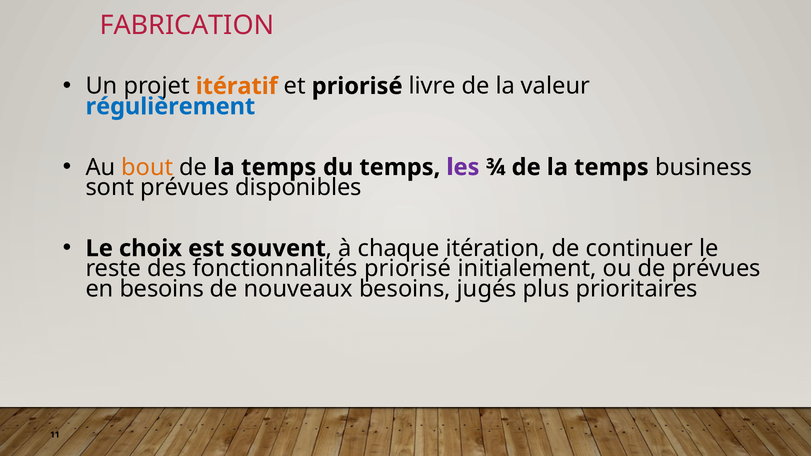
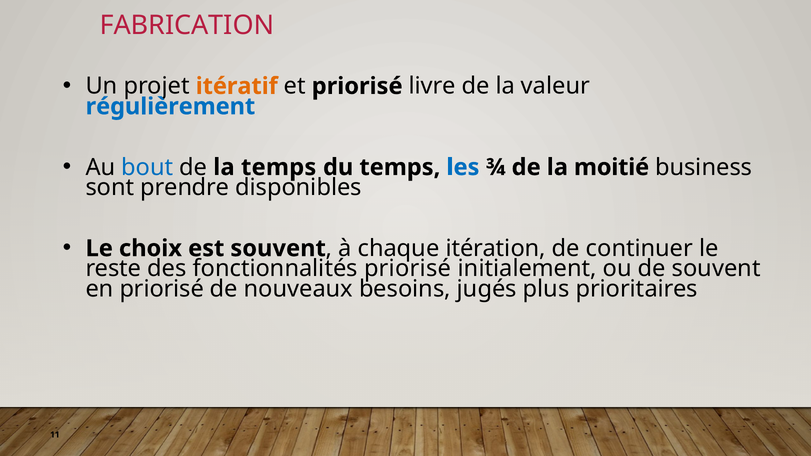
bout colour: orange -> blue
les colour: purple -> blue
¾ de la temps: temps -> moitié
sont prévues: prévues -> prendre
de prévues: prévues -> souvent
en besoins: besoins -> priorisé
